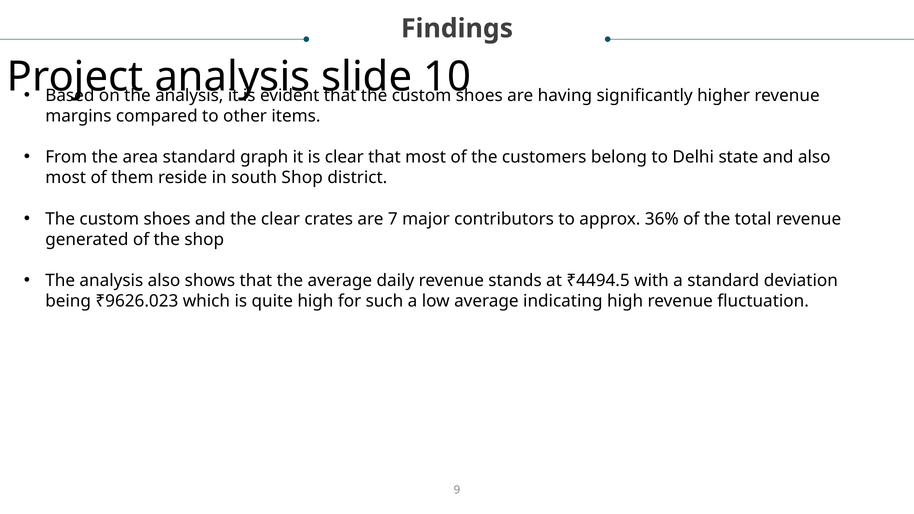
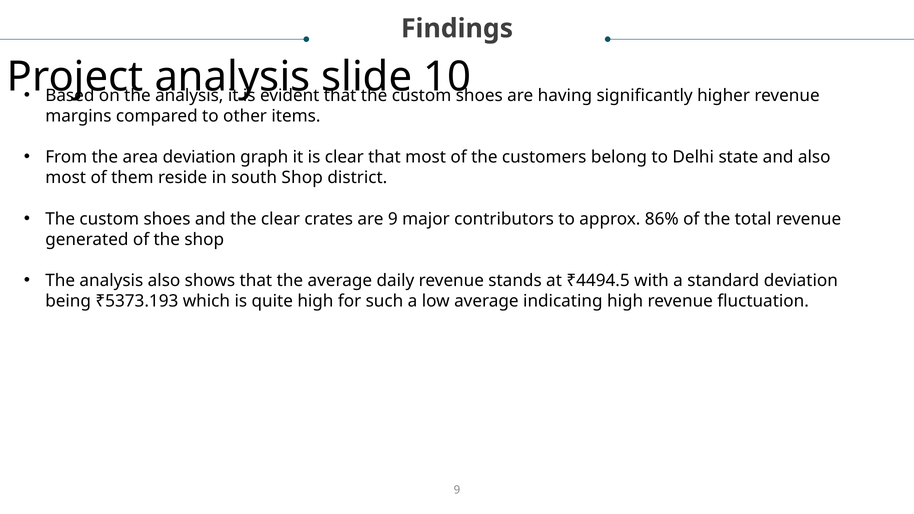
area standard: standard -> deviation
are 7: 7 -> 9
36%: 36% -> 86%
₹9626.023: ₹9626.023 -> ₹5373.193
